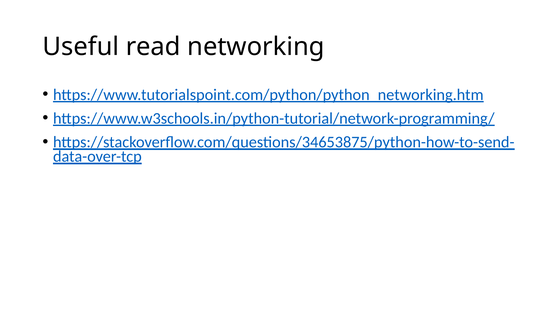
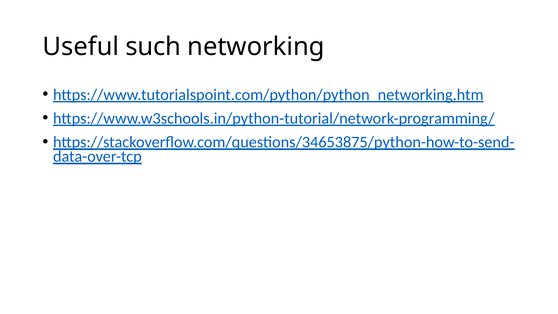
read: read -> such
